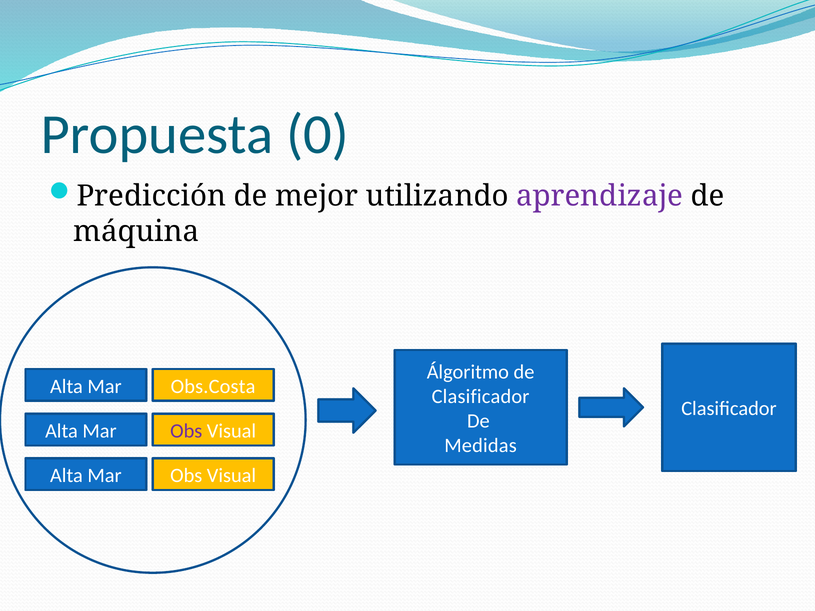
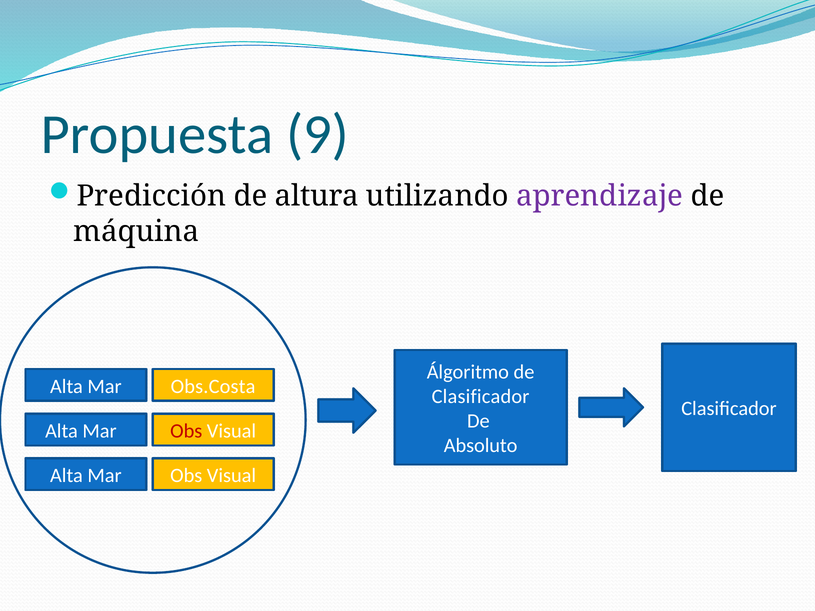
0: 0 -> 9
mejor: mejor -> altura
Obs at (186, 431) colour: purple -> red
Medidas: Medidas -> Absoluto
